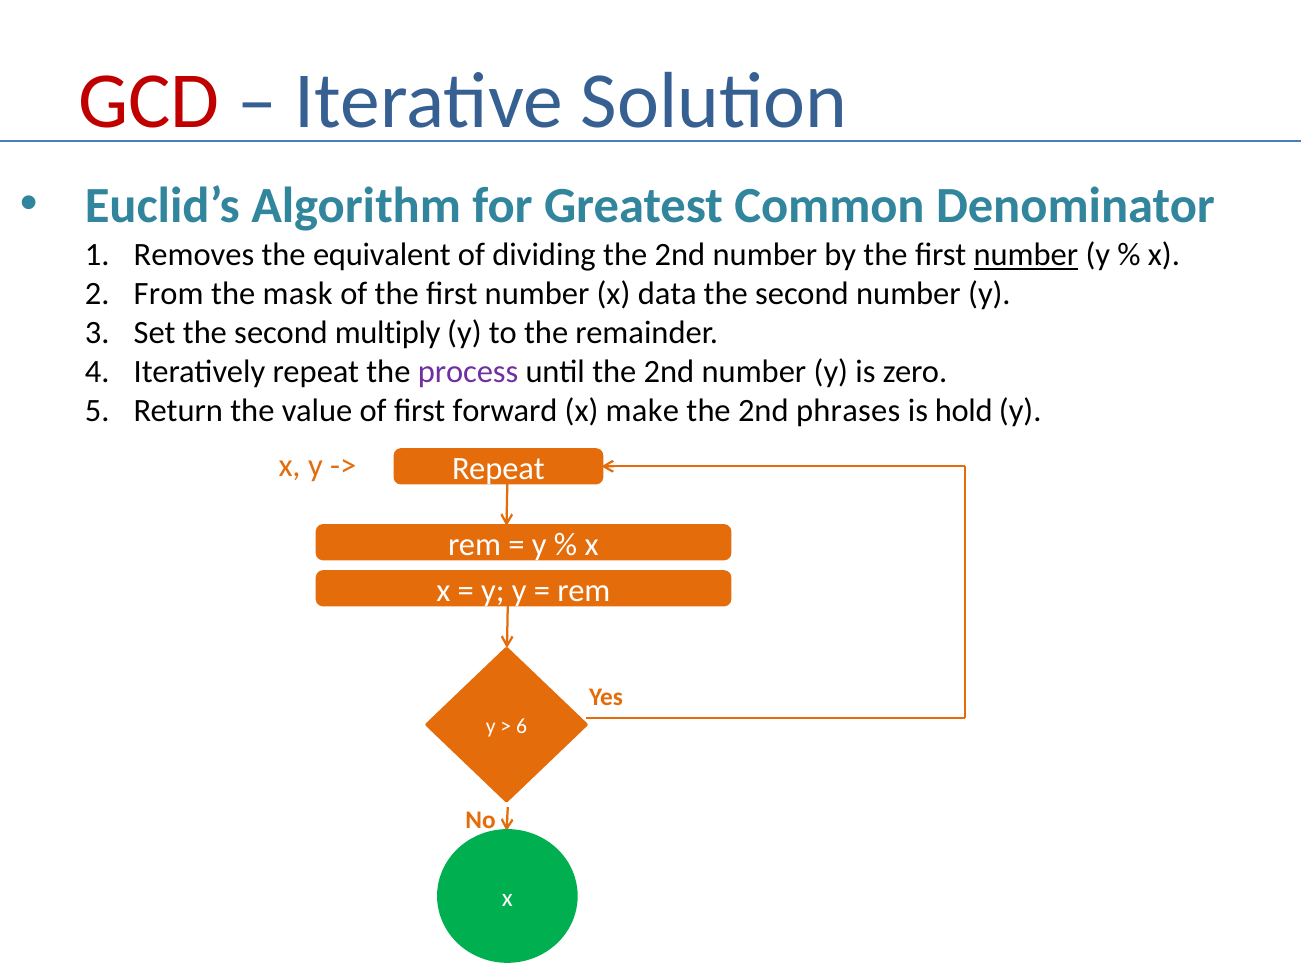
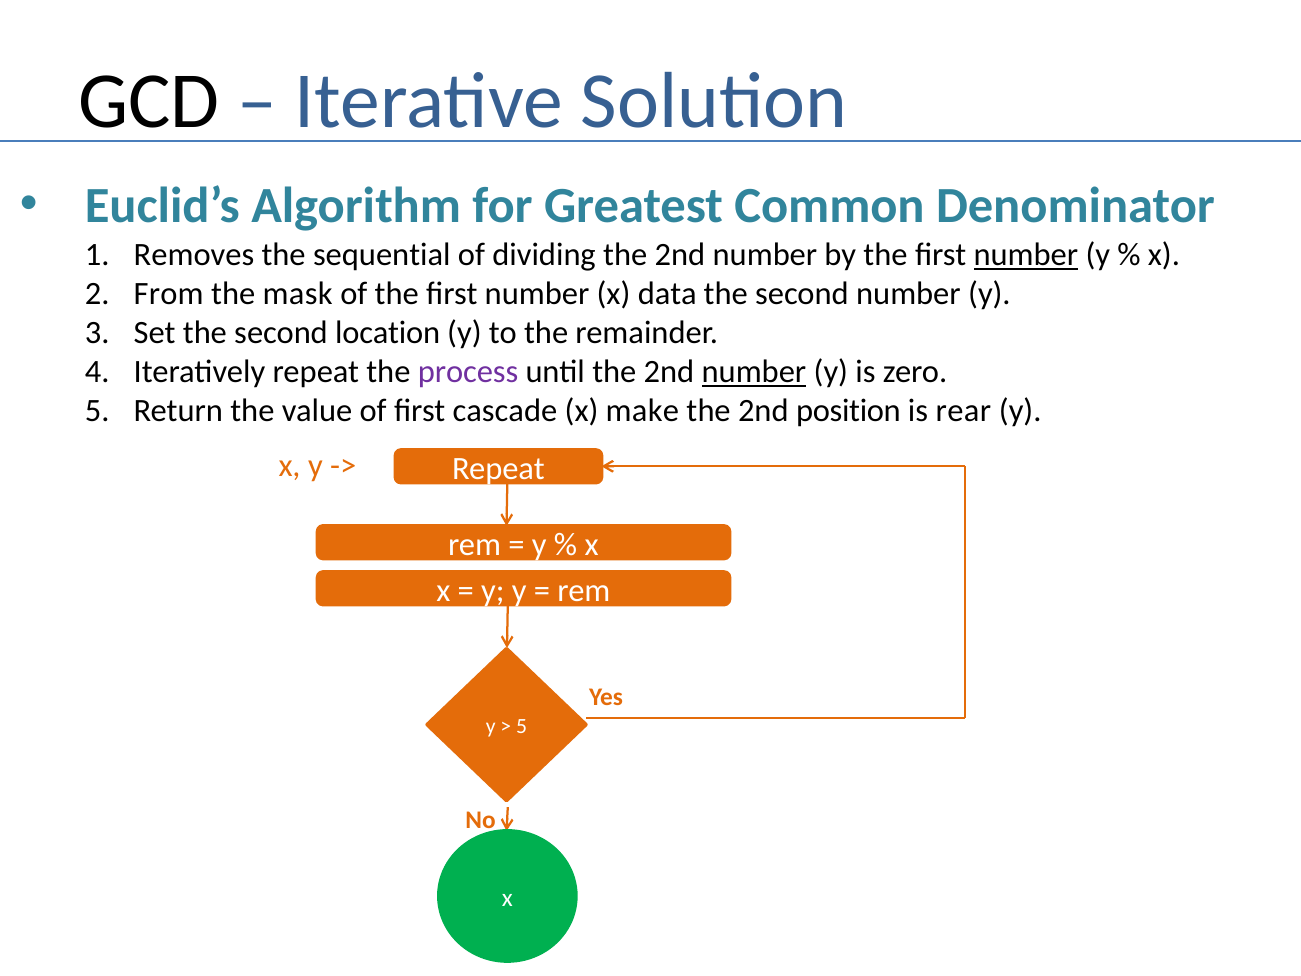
GCD colour: red -> black
equivalent: equivalent -> sequential
multiply: multiply -> location
number at (754, 372) underline: none -> present
forward: forward -> cascade
phrases: phrases -> position
hold: hold -> rear
6 at (522, 726): 6 -> 5
